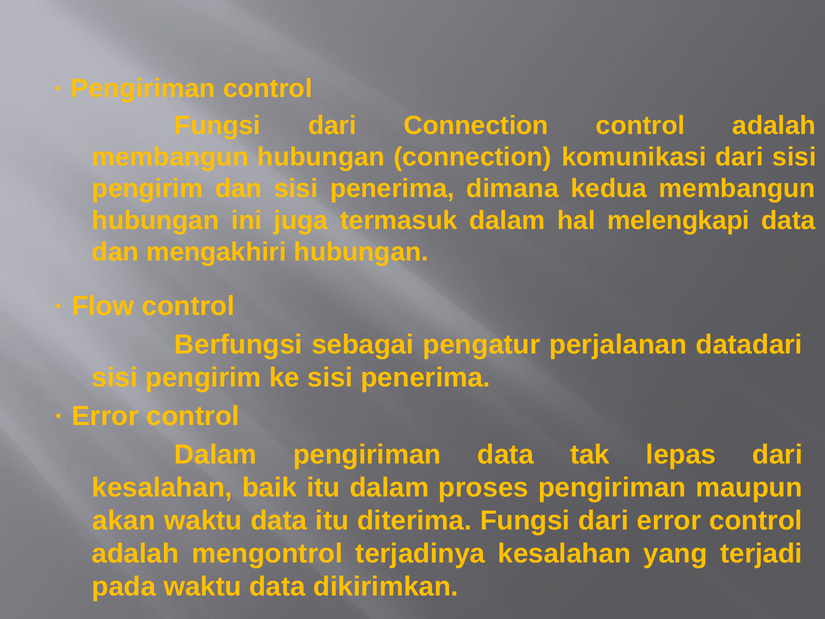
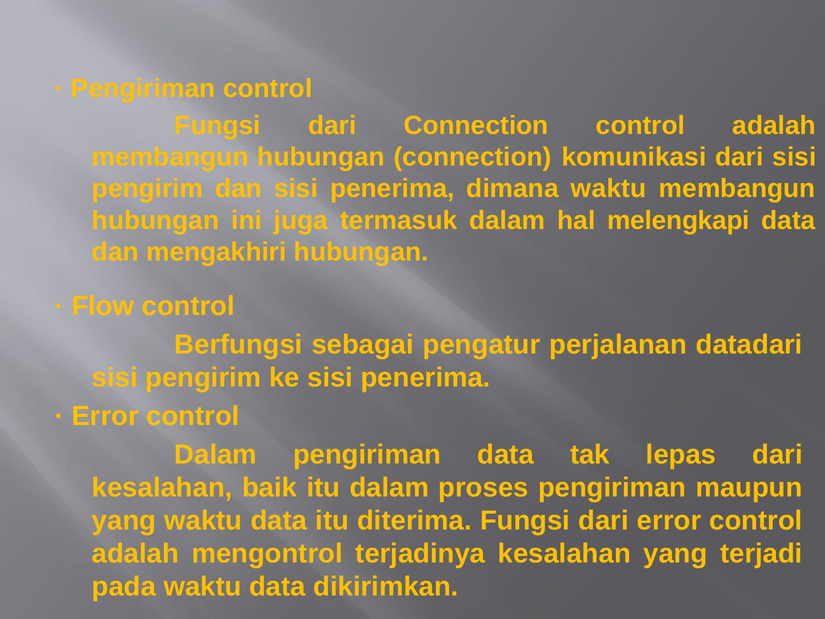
dimana kedua: kedua -> waktu
akan at (124, 520): akan -> yang
